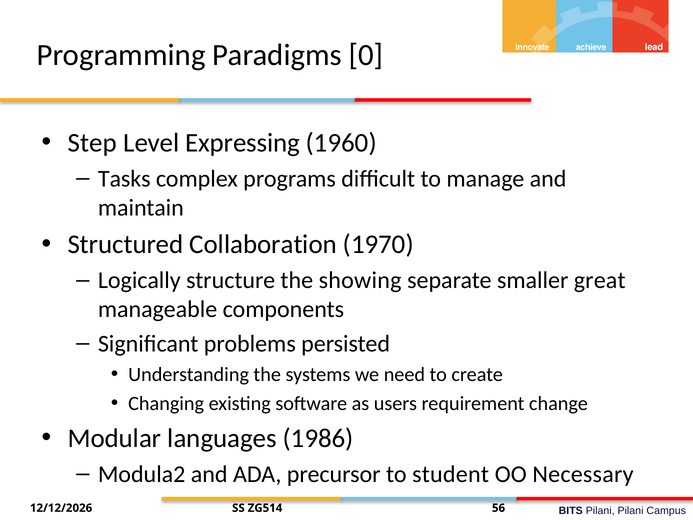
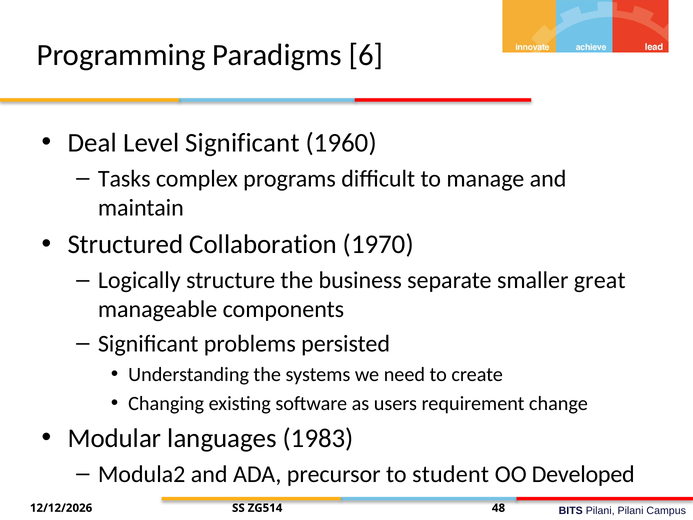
0: 0 -> 6
Step: Step -> Deal
Level Expressing: Expressing -> Significant
showing: showing -> business
1986: 1986 -> 1983
Necessary: Necessary -> Developed
56: 56 -> 48
